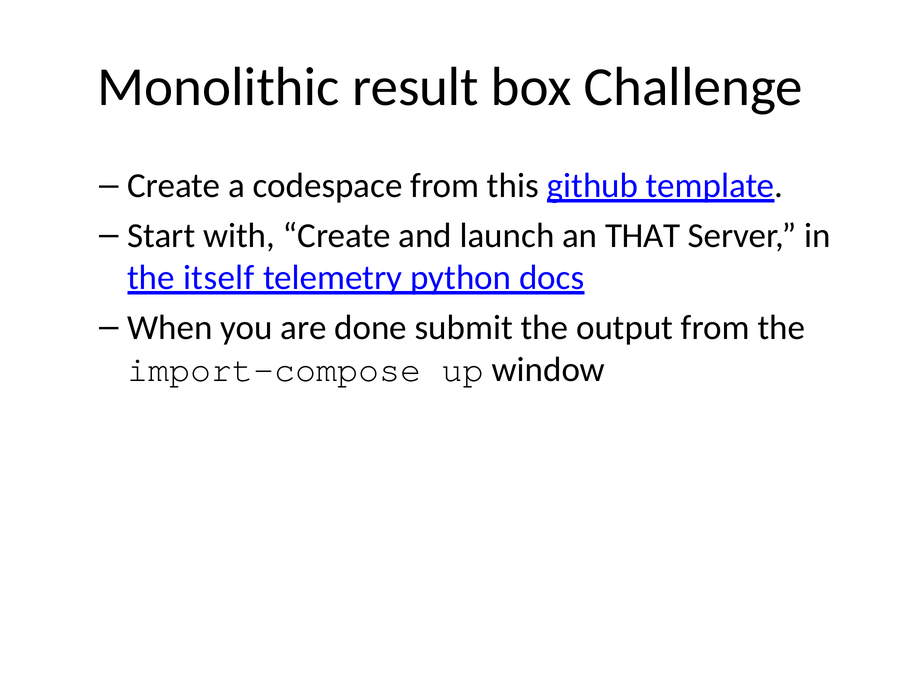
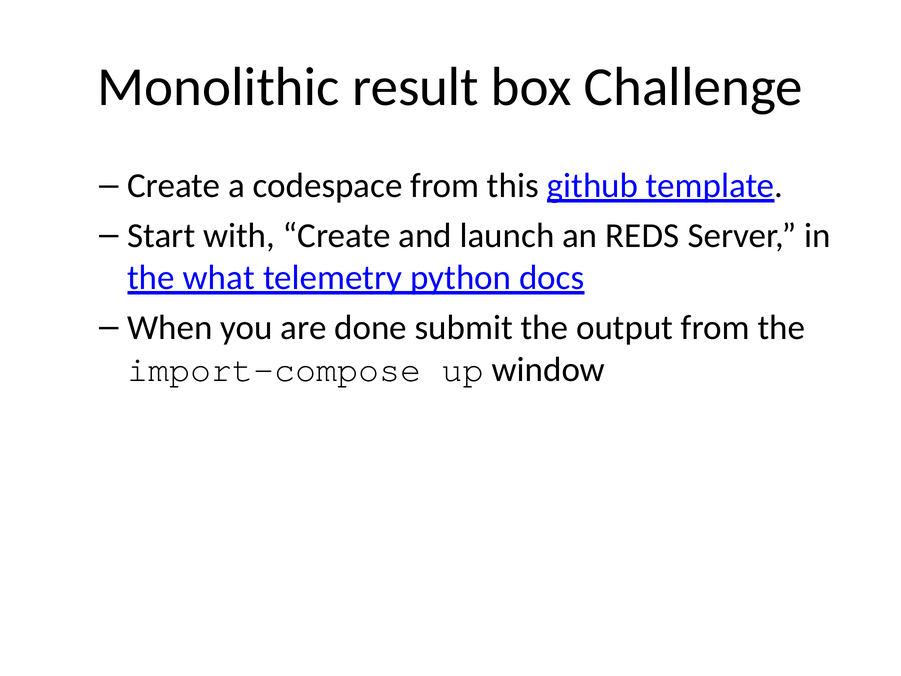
THAT: THAT -> REDS
itself: itself -> what
